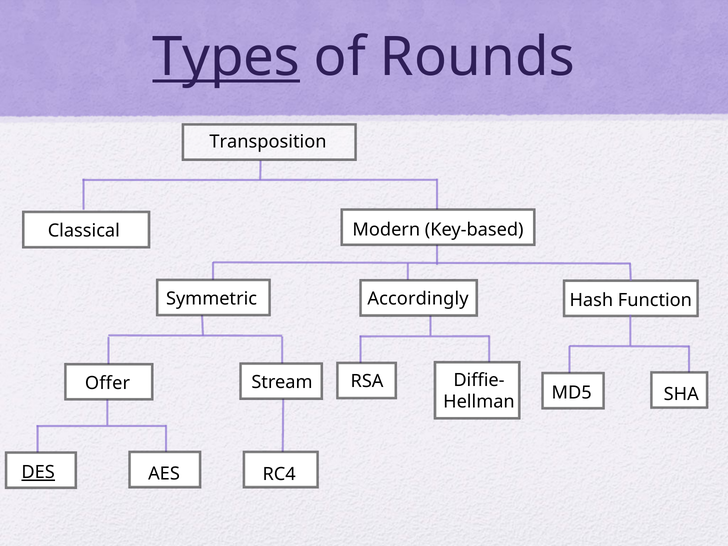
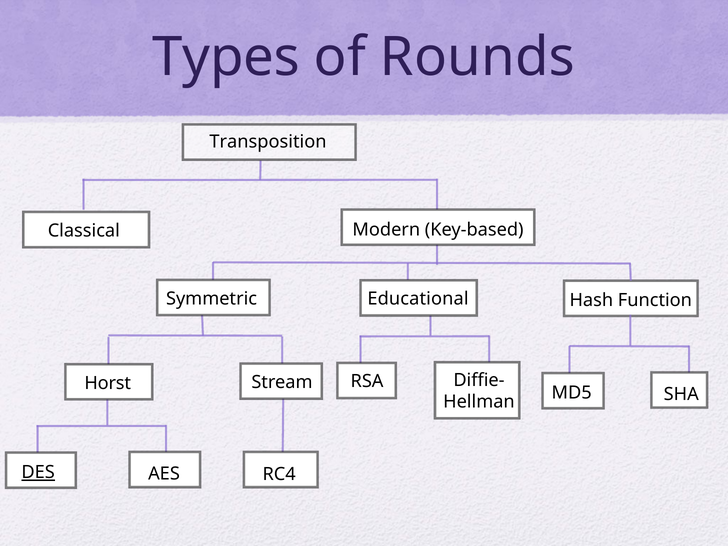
Types underline: present -> none
Accordingly: Accordingly -> Educational
Offer: Offer -> Horst
